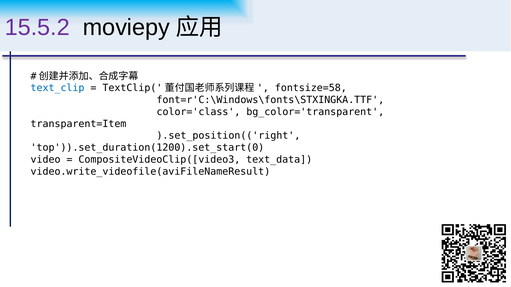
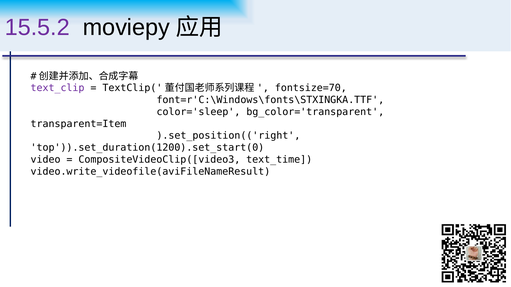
text_clip colour: blue -> purple
fontsize=58: fontsize=58 -> fontsize=70
color='class: color='class -> color='sleep
text_data: text_data -> text_time
